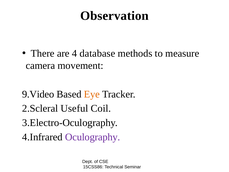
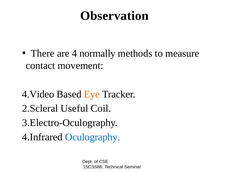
database: database -> normally
camera: camera -> contact
9.Video: 9.Video -> 4.Video
Oculography colour: purple -> blue
